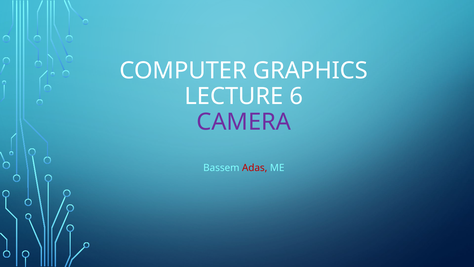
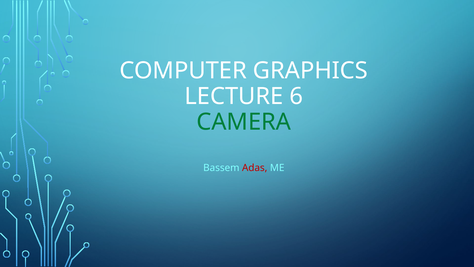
CAMERA colour: purple -> green
